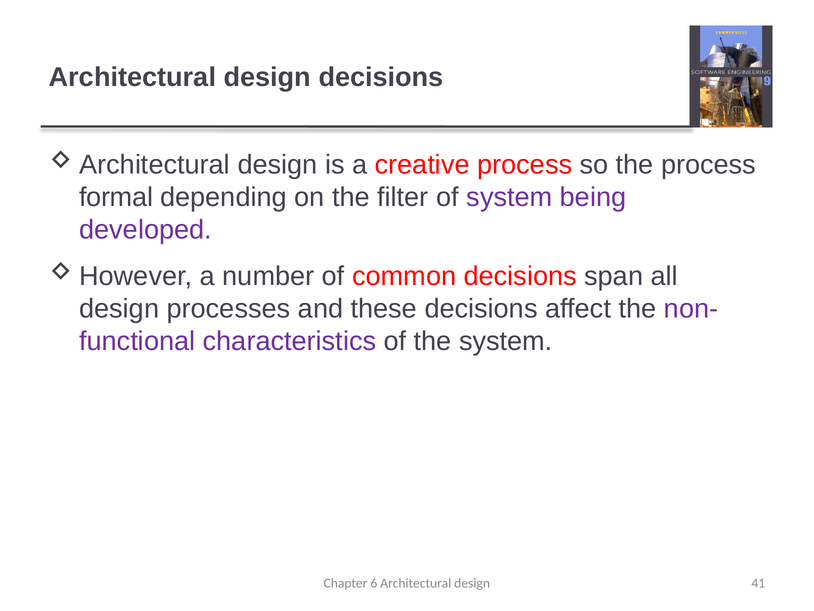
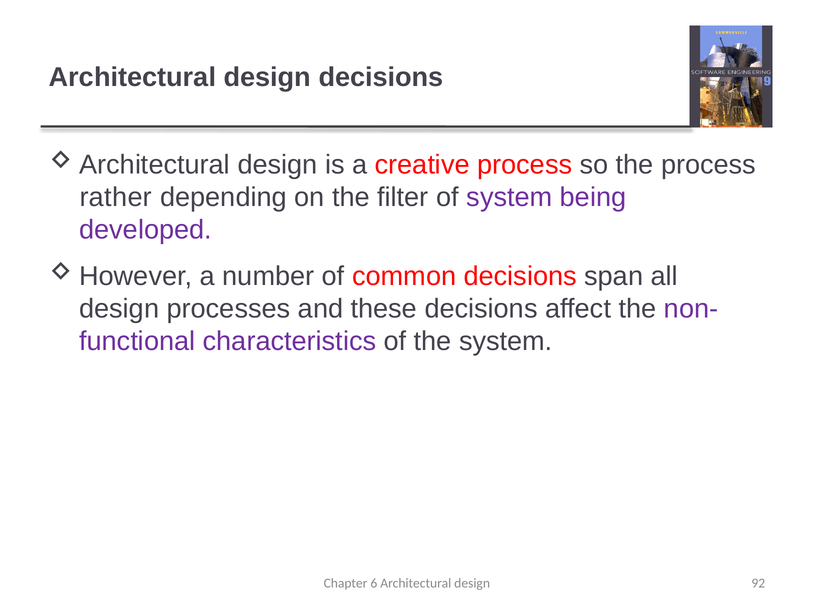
formal: formal -> rather
41: 41 -> 92
